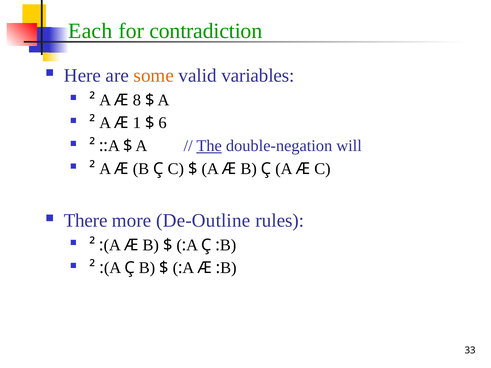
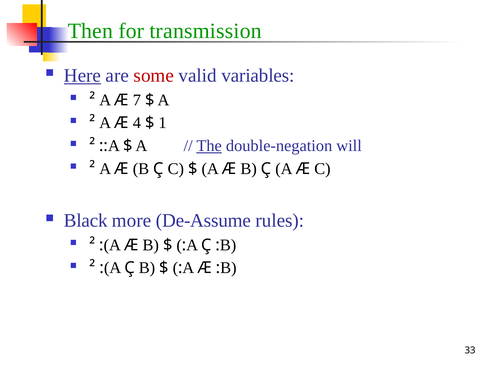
Each: Each -> Then
contradiction: contradiction -> transmission
Here underline: none -> present
some colour: orange -> red
8: 8 -> 7
1: 1 -> 4
6: 6 -> 1
There: There -> Black
De-Outline: De-Outline -> De-Assume
